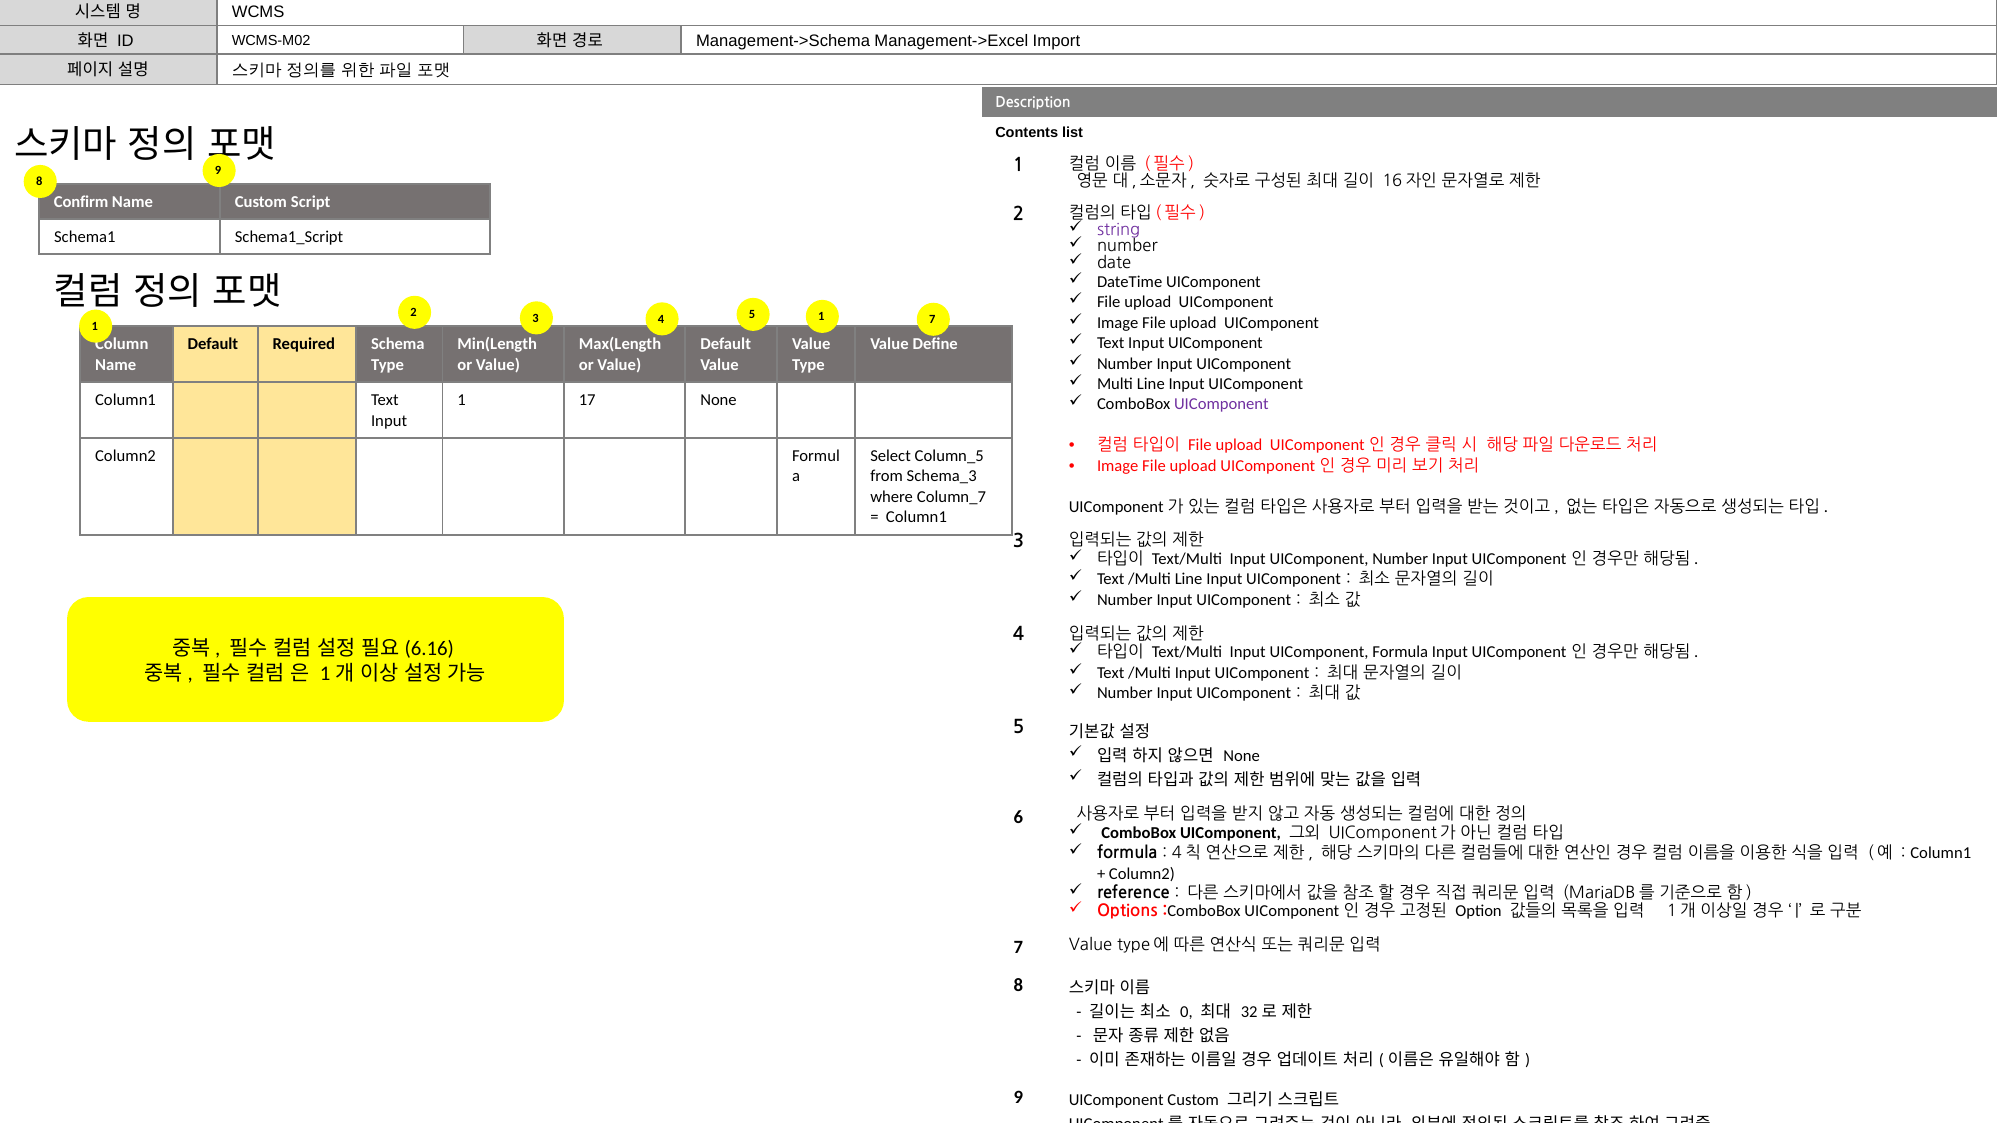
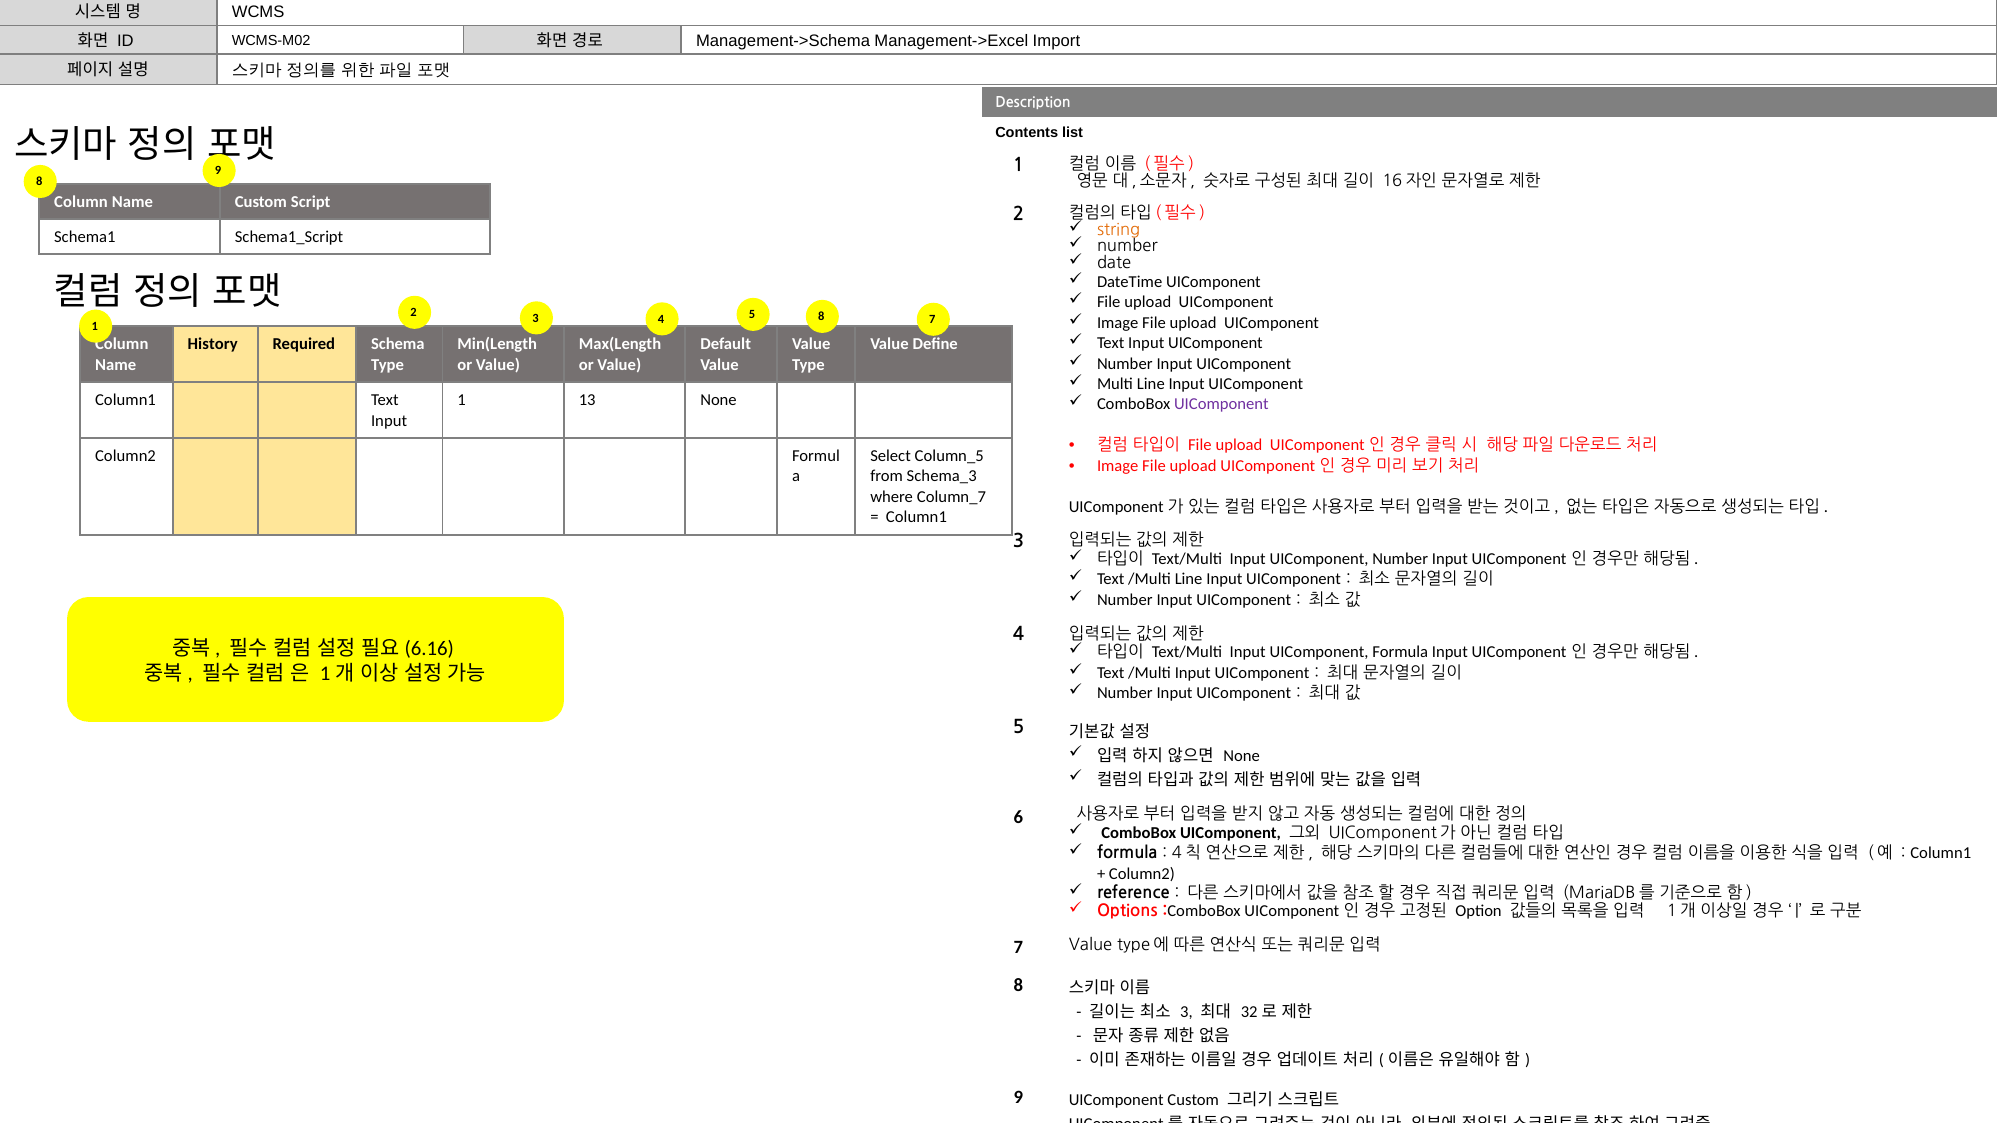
Confirm at (81, 202): Confirm -> Column
string colour: purple -> orange
5 1: 1 -> 8
Default at (213, 344): Default -> History
17: 17 -> 13
0 at (1186, 1012): 0 -> 3
